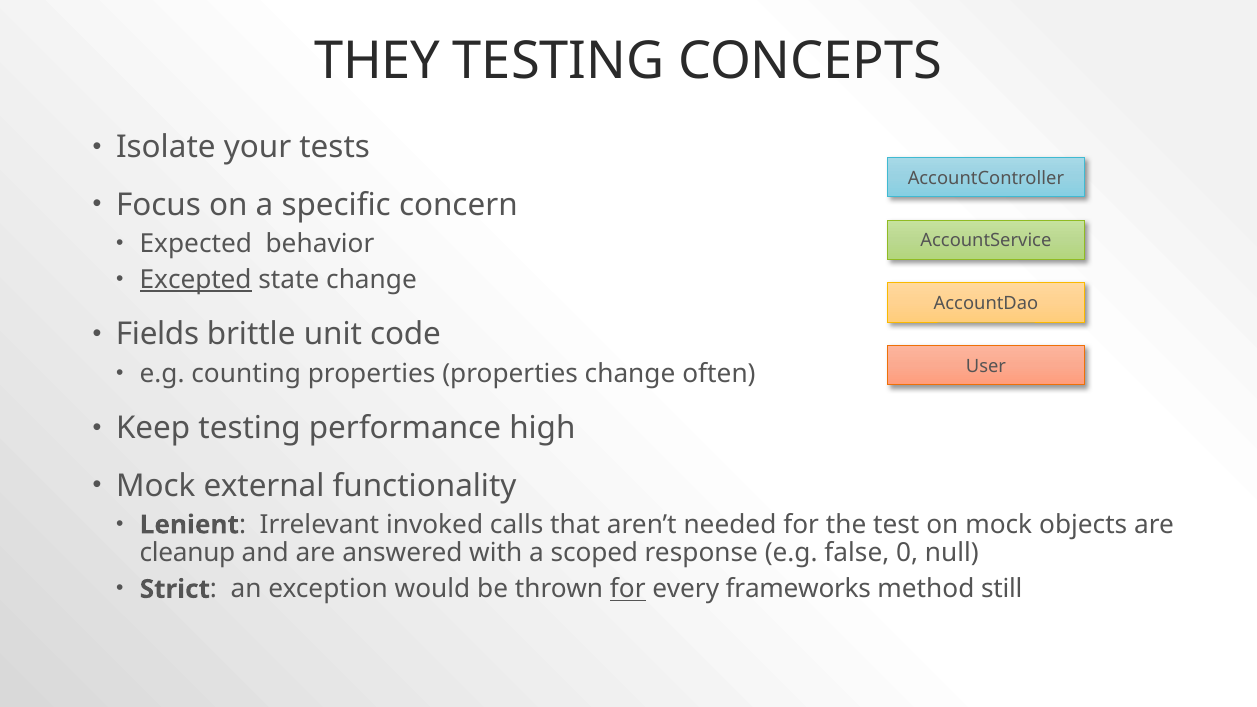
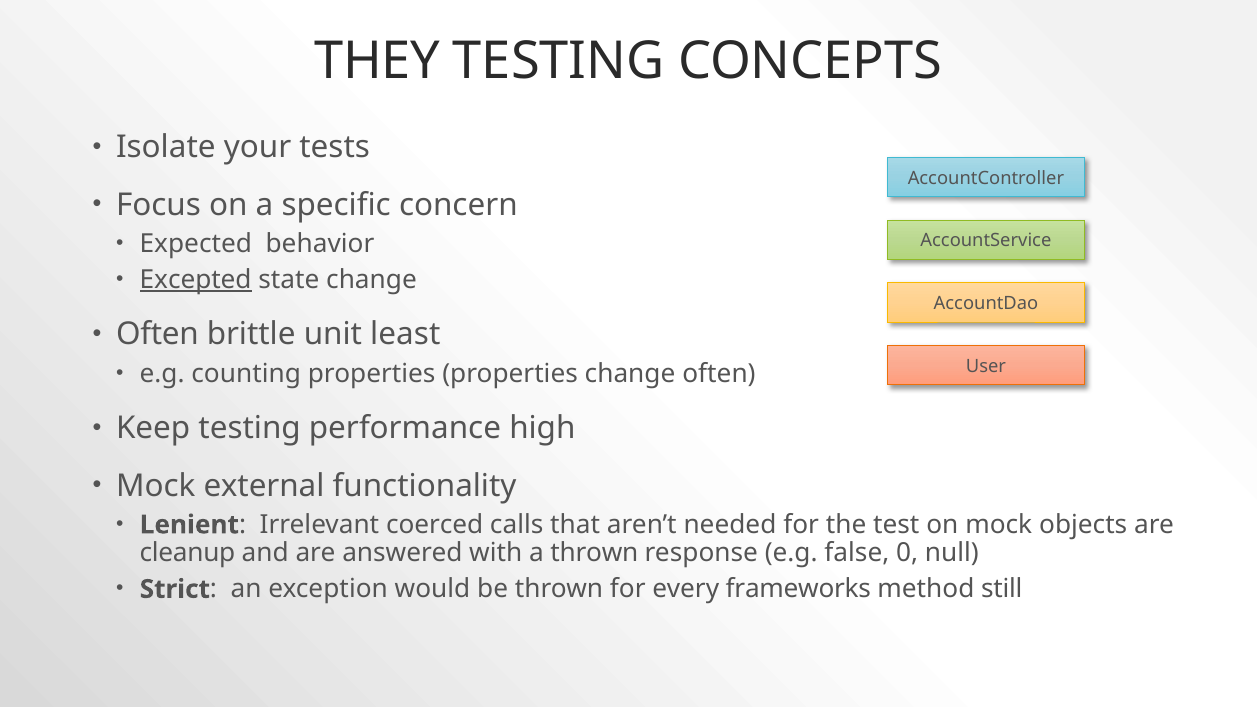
Fields at (158, 335): Fields -> Often
code: code -> least
invoked: invoked -> coerced
a scoped: scoped -> thrown
for at (628, 589) underline: present -> none
